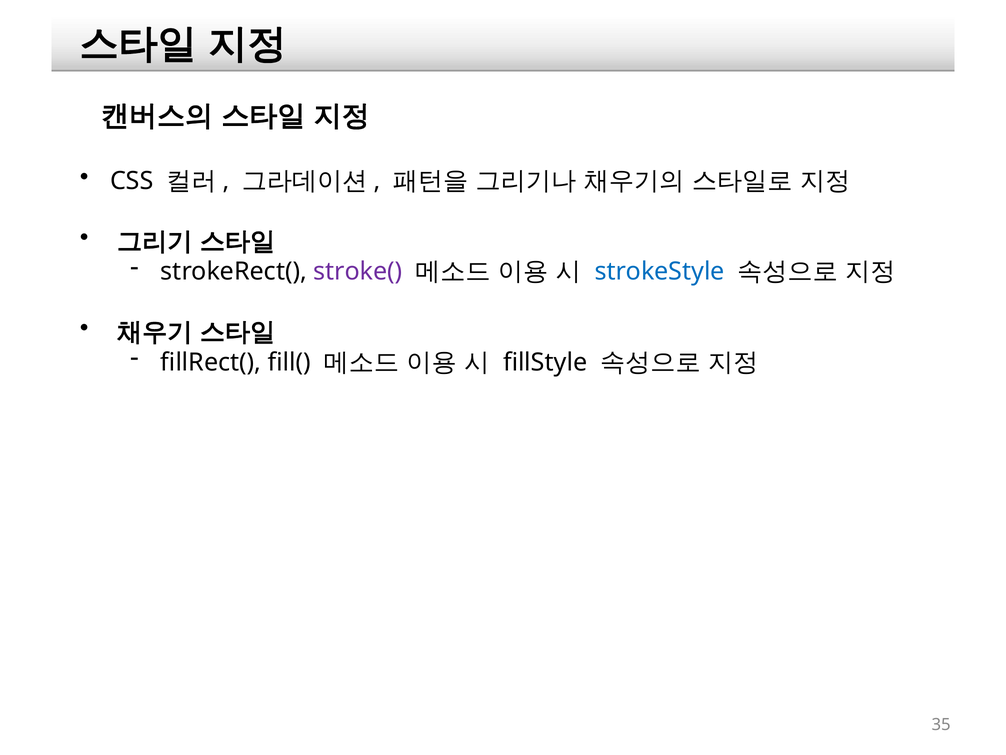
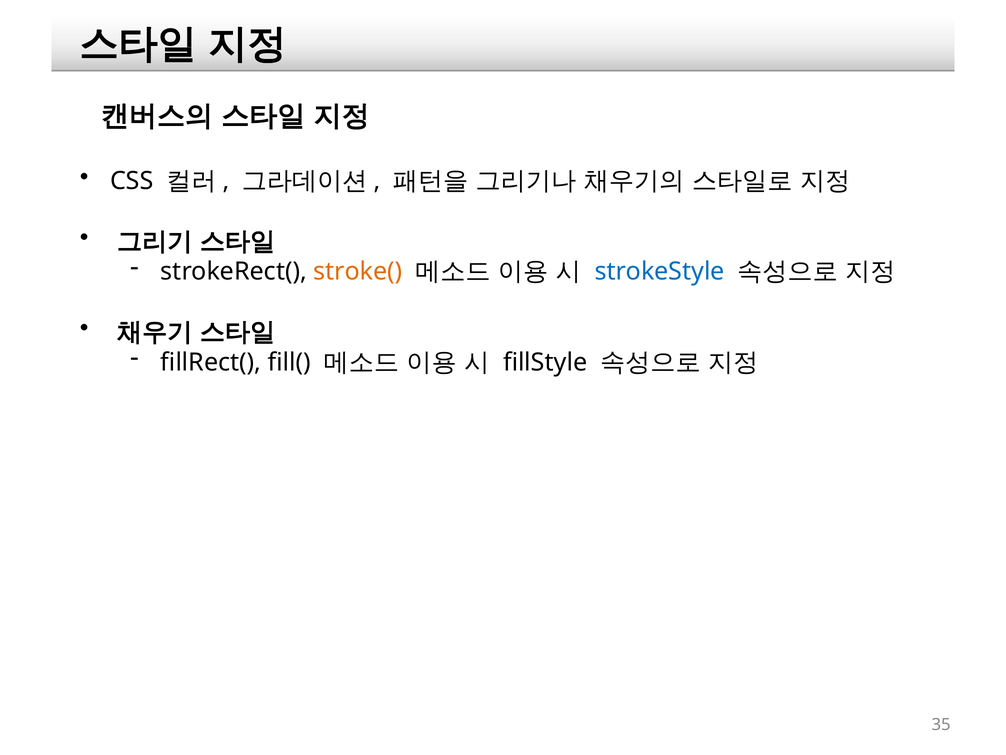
stroke( colour: purple -> orange
